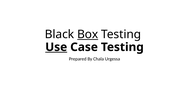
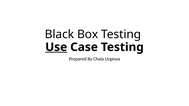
Box underline: present -> none
